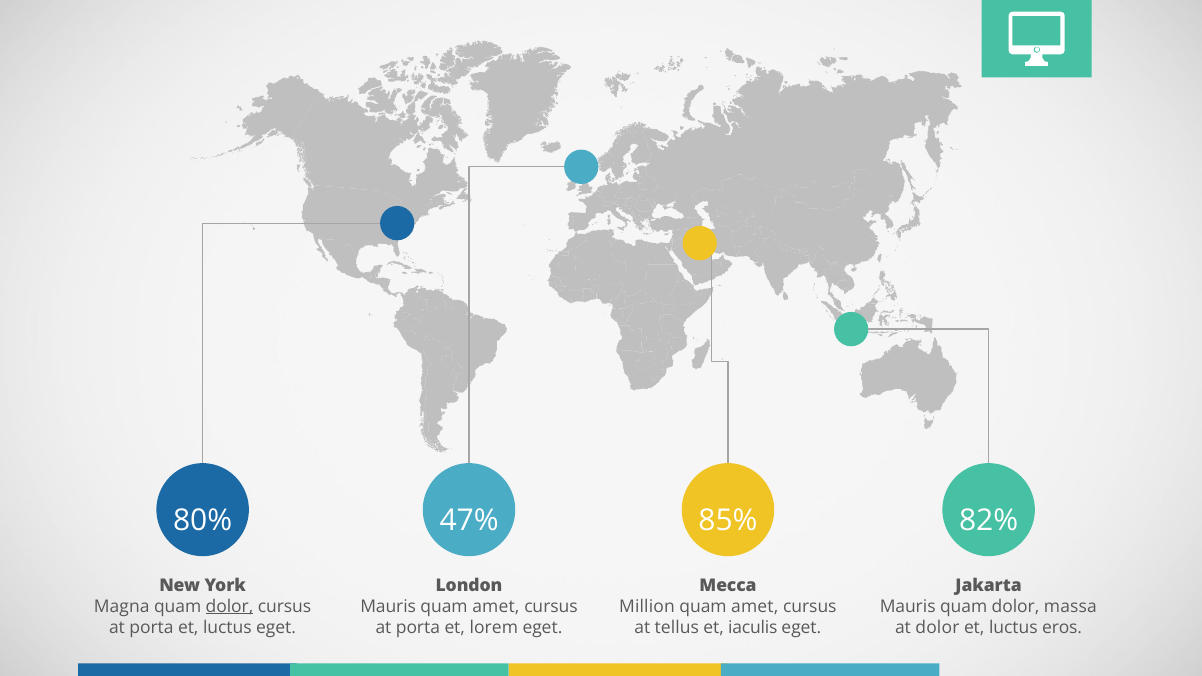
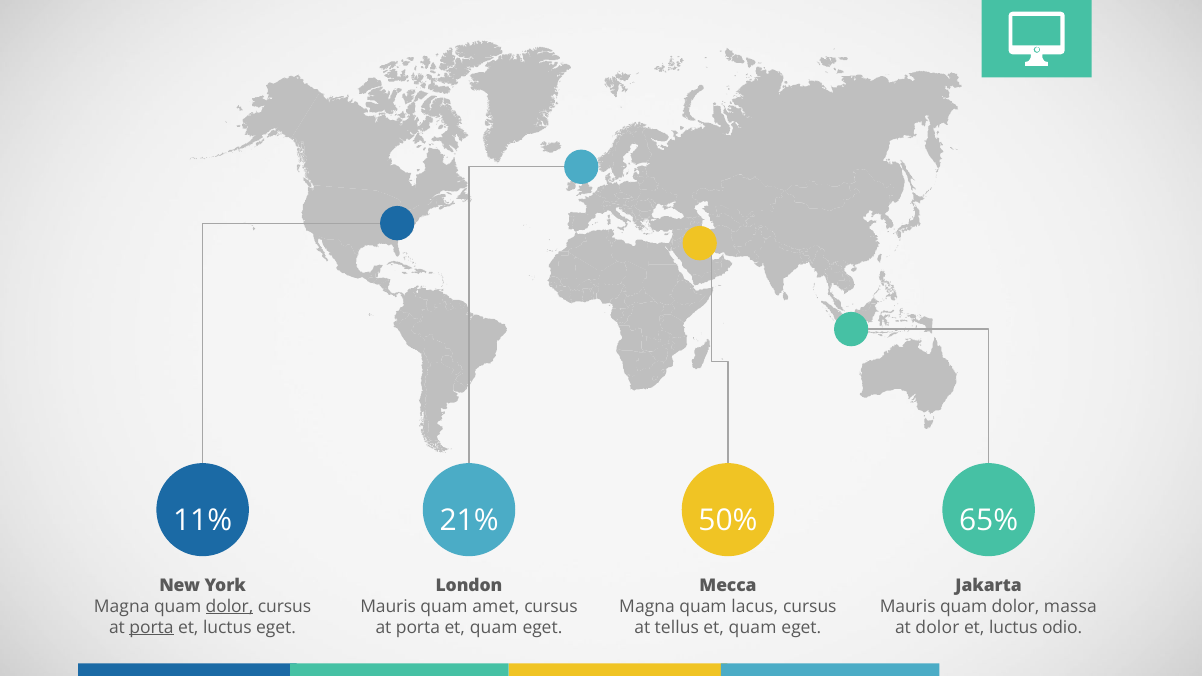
80%: 80% -> 11%
47%: 47% -> 21%
85%: 85% -> 50%
82%: 82% -> 65%
Million at (647, 606): Million -> Magna
amet at (755, 606): amet -> lacus
porta at (152, 627) underline: none -> present
porta et lorem: lorem -> quam
iaculis at (753, 627): iaculis -> quam
eros: eros -> odio
